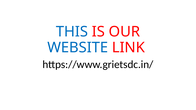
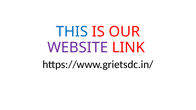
WEBSITE colour: blue -> purple
